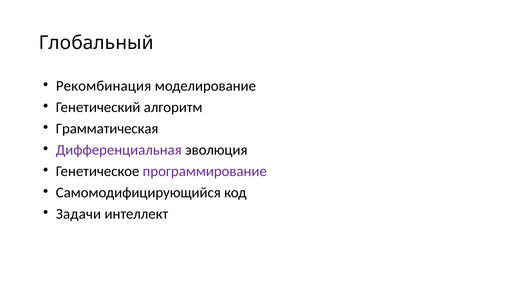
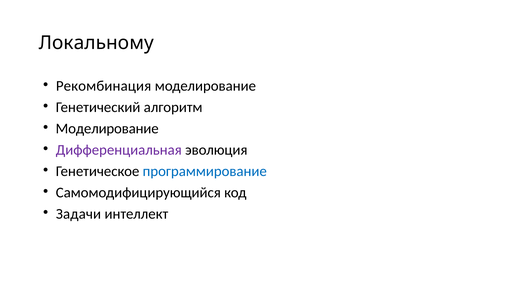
Глобальный: Глобальный -> Локальному
Грамматическая at (107, 128): Грамматическая -> Моделирование
программирование colour: purple -> blue
